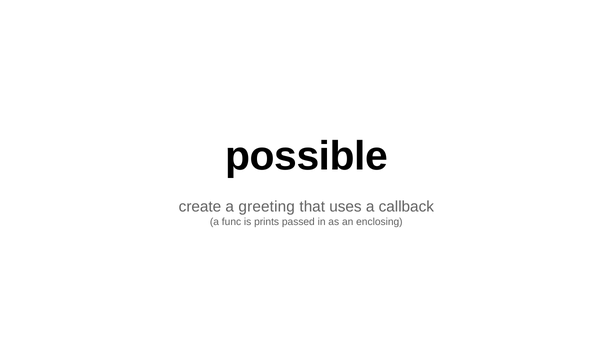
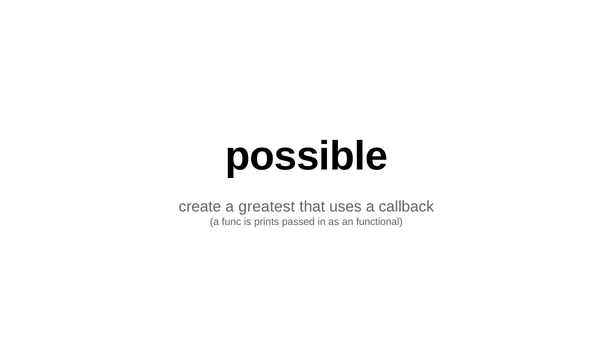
greeting: greeting -> greatest
enclosing: enclosing -> functional
